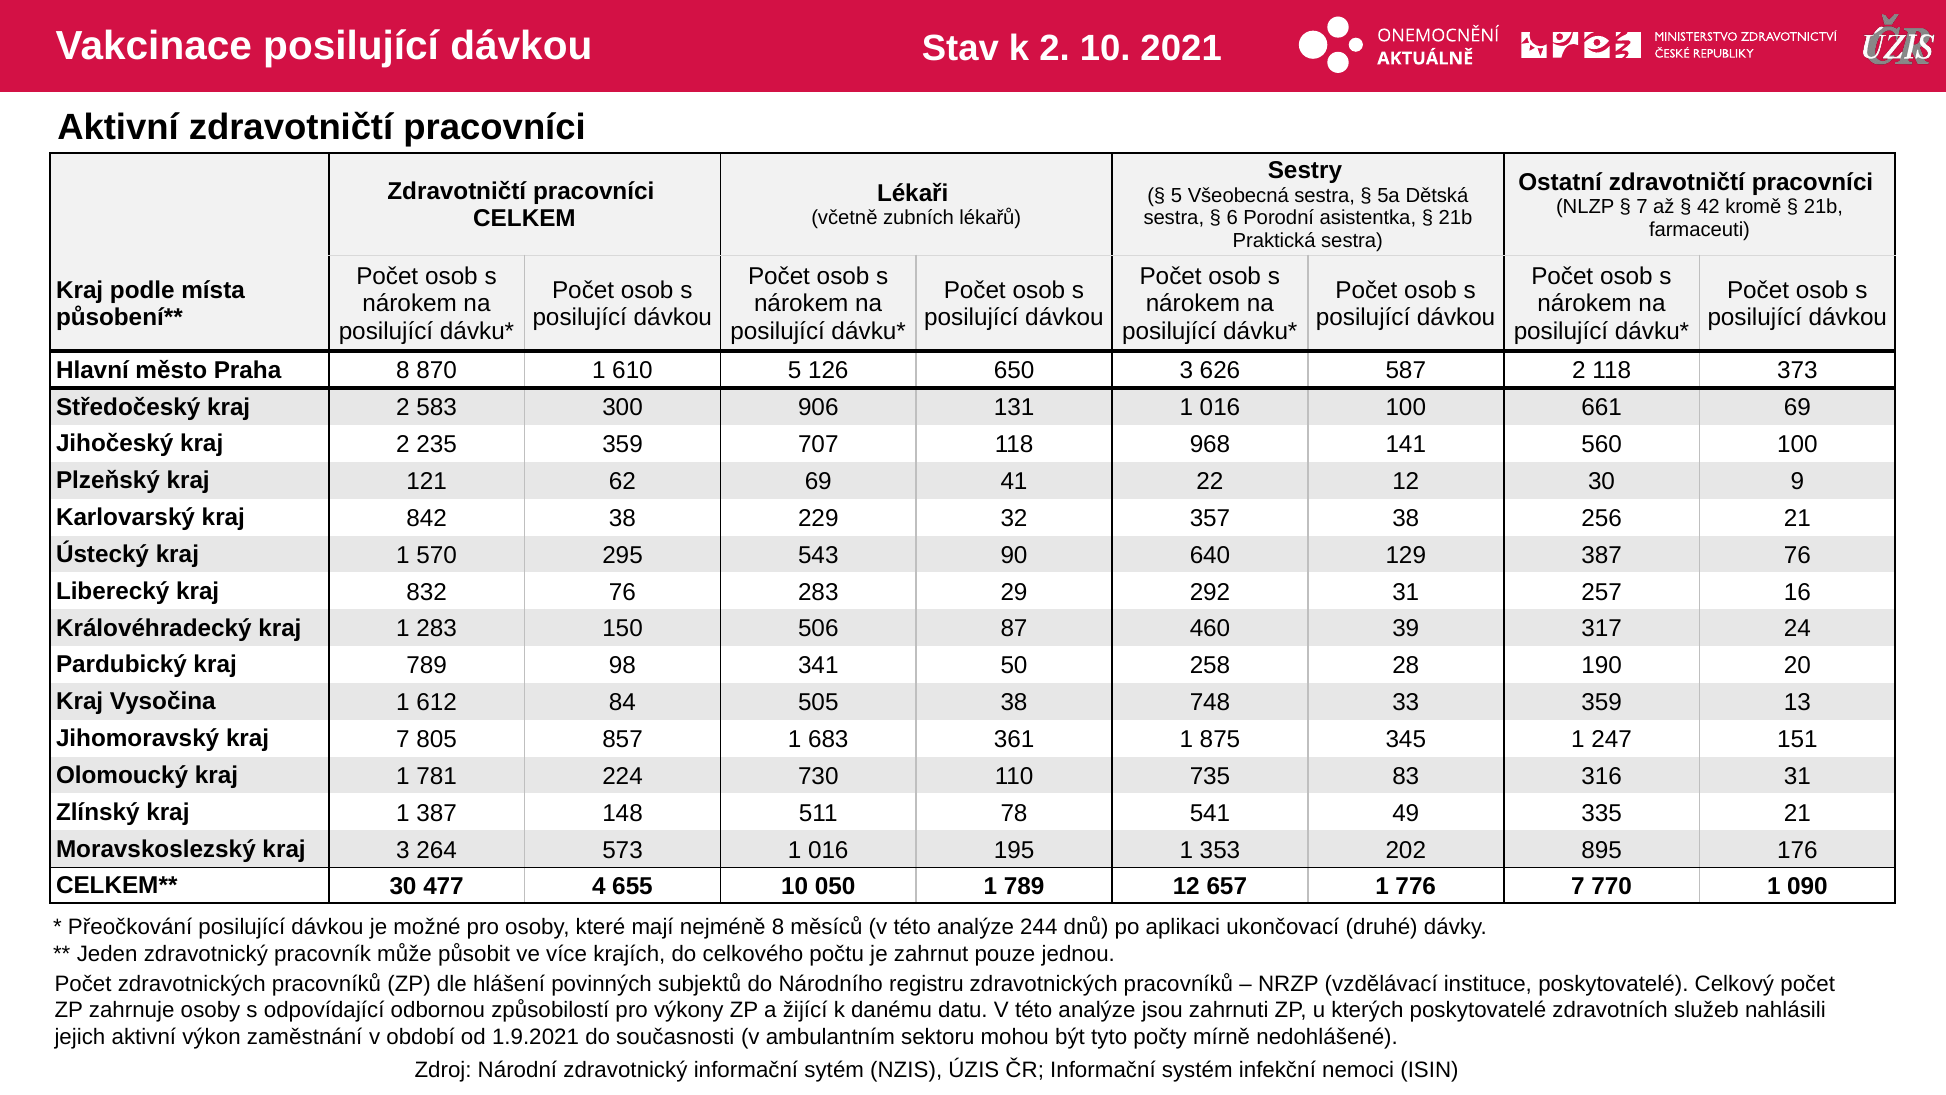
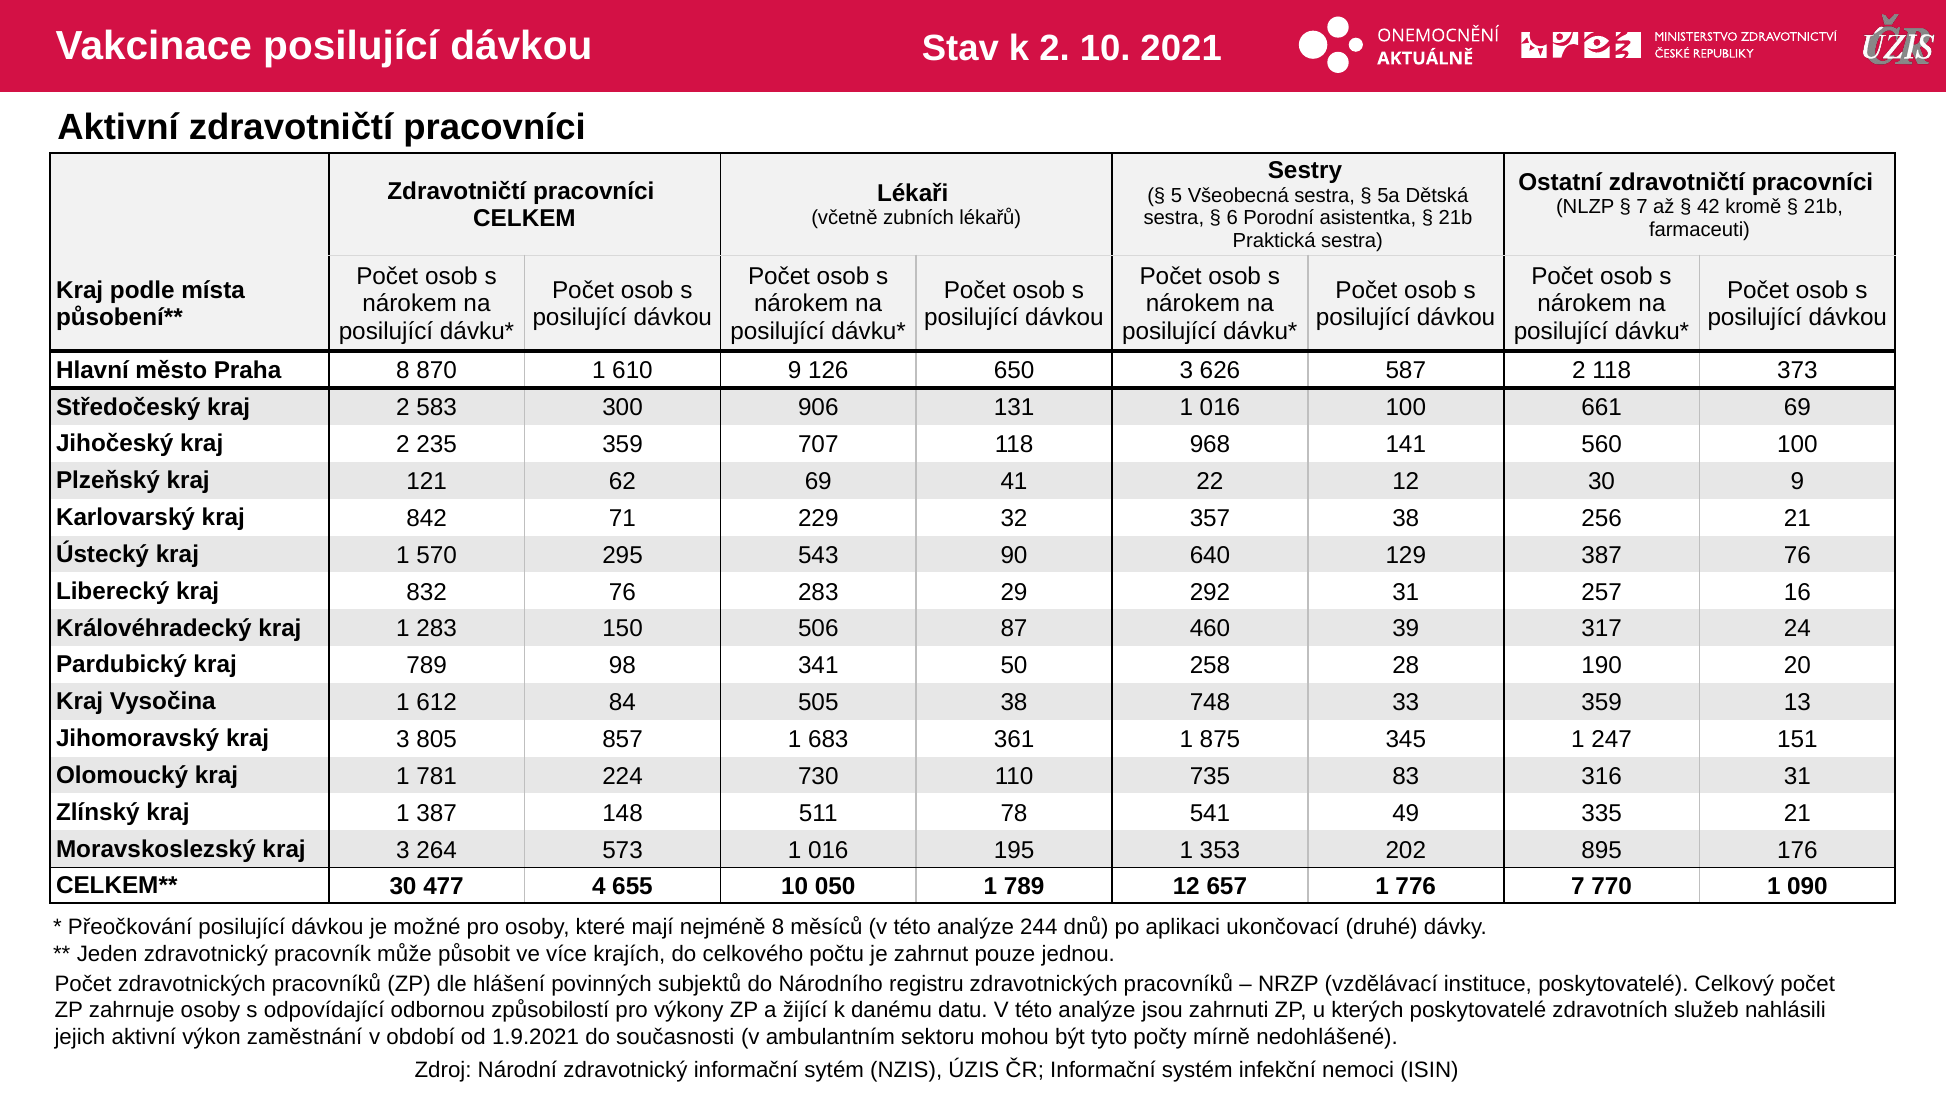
610 5: 5 -> 9
842 38: 38 -> 71
Jihomoravský kraj 7: 7 -> 3
